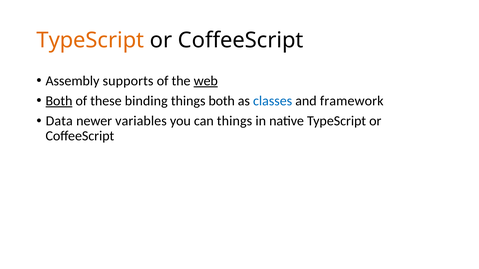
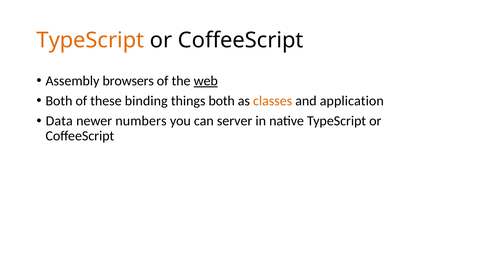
supports: supports -> browsers
Both at (59, 101) underline: present -> none
classes colour: blue -> orange
framework: framework -> application
variables: variables -> numbers
can things: things -> server
